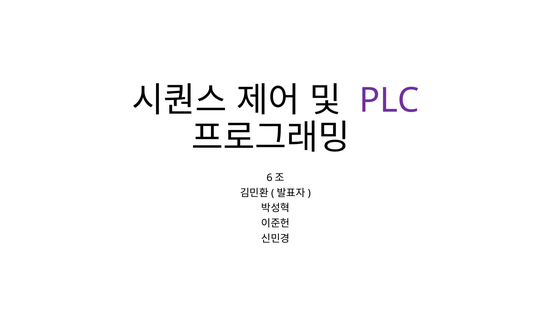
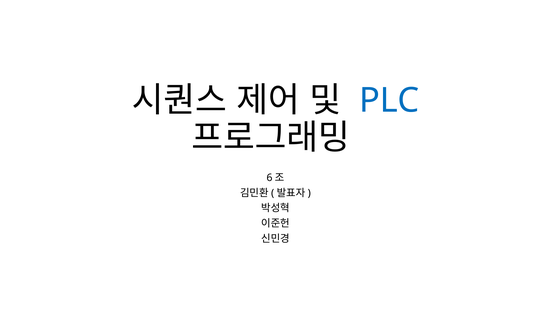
PLC colour: purple -> blue
